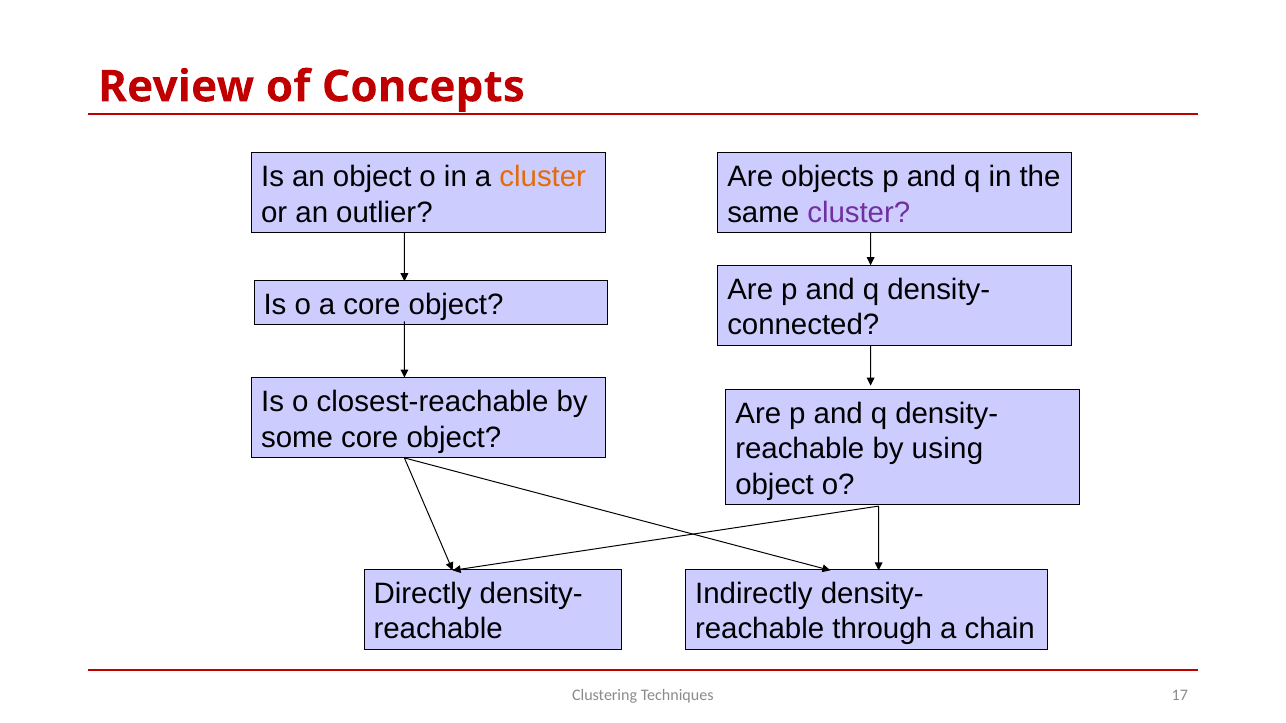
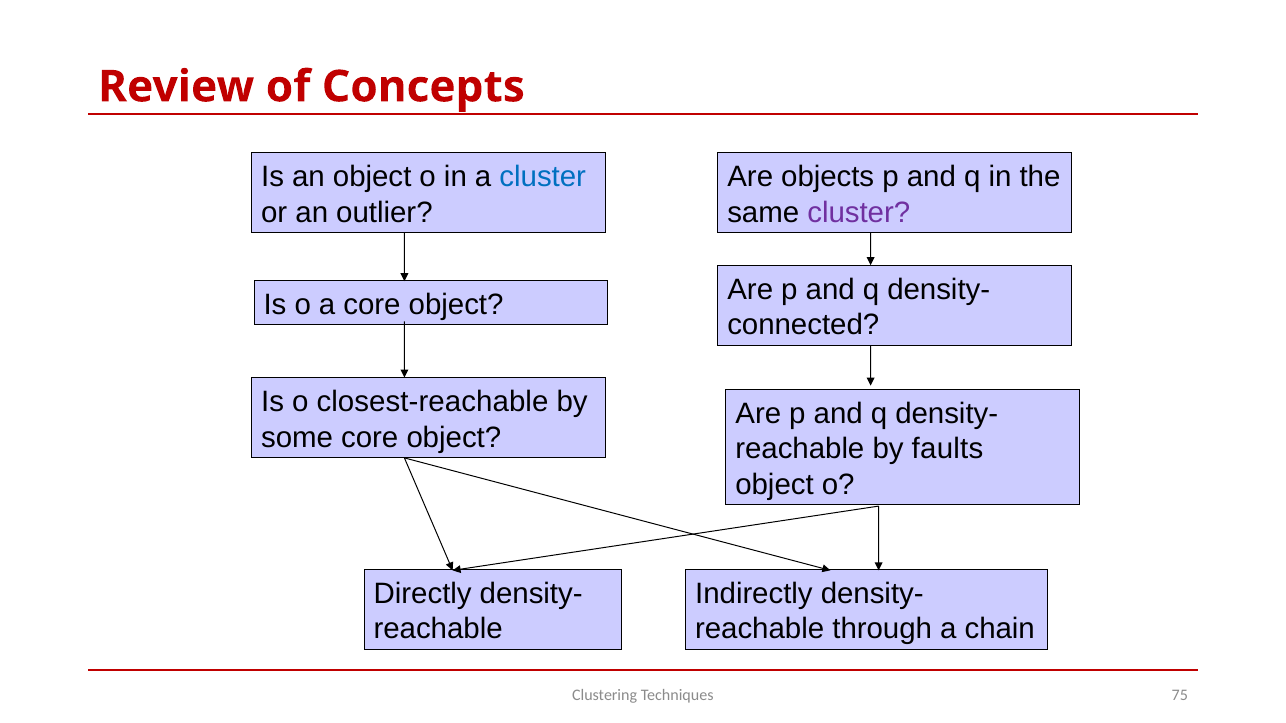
cluster at (543, 177) colour: orange -> blue
using: using -> faults
17: 17 -> 75
